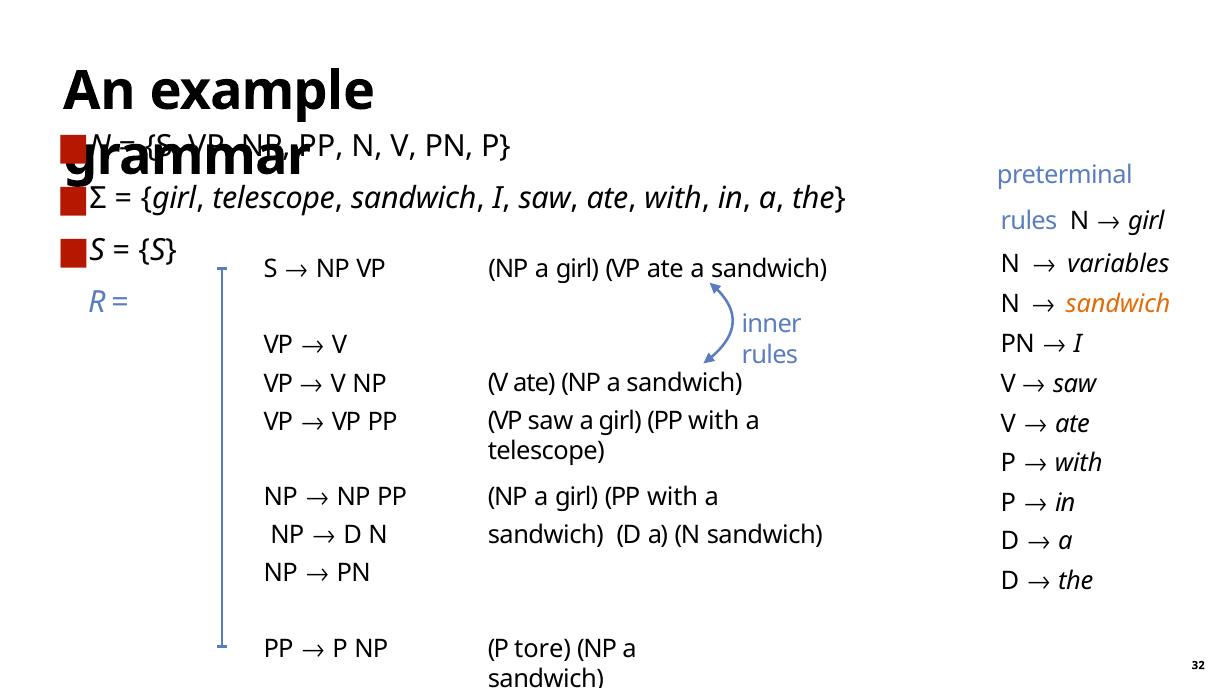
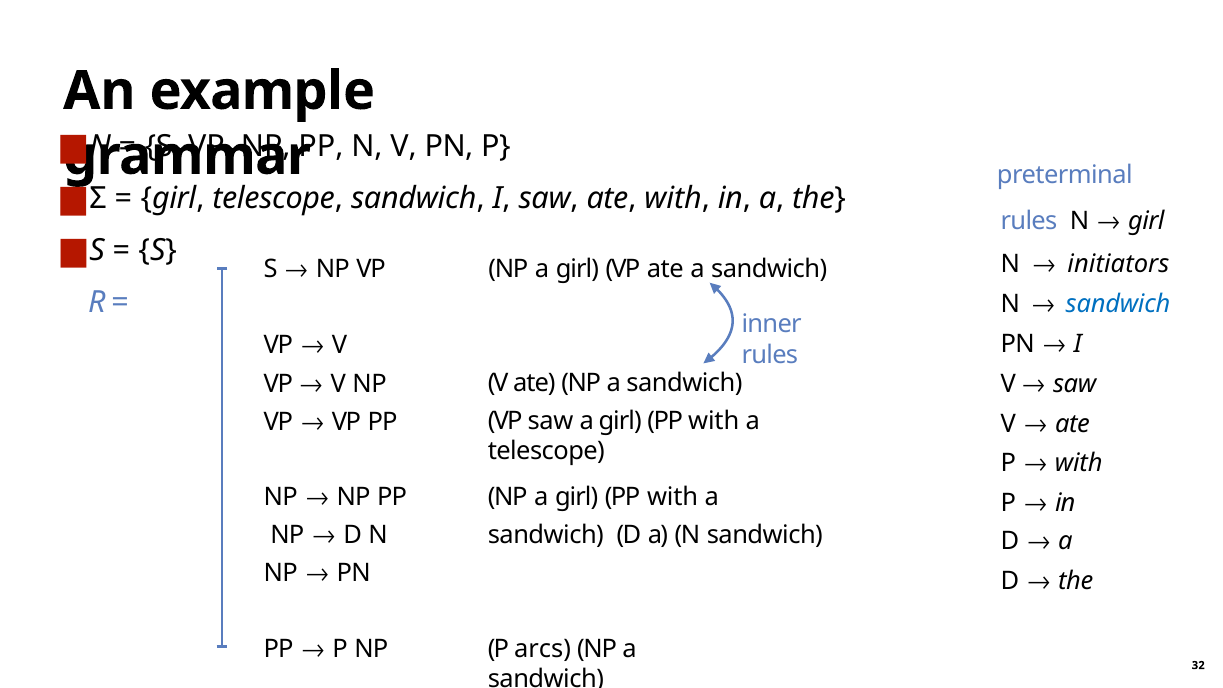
variables: variables -> initiators
sandwich at (1118, 304) colour: orange -> blue
tore: tore -> arcs
